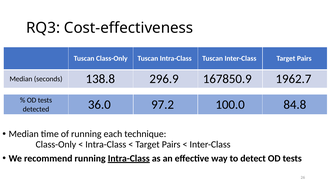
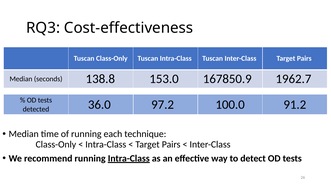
296.9: 296.9 -> 153.0
84.8: 84.8 -> 91.2
